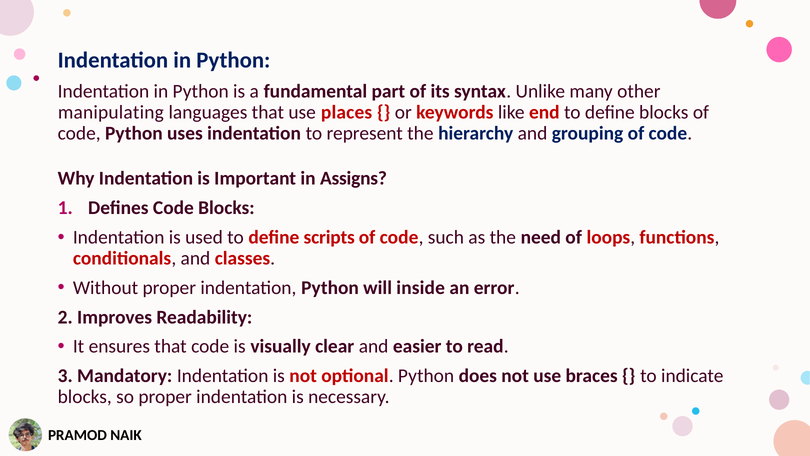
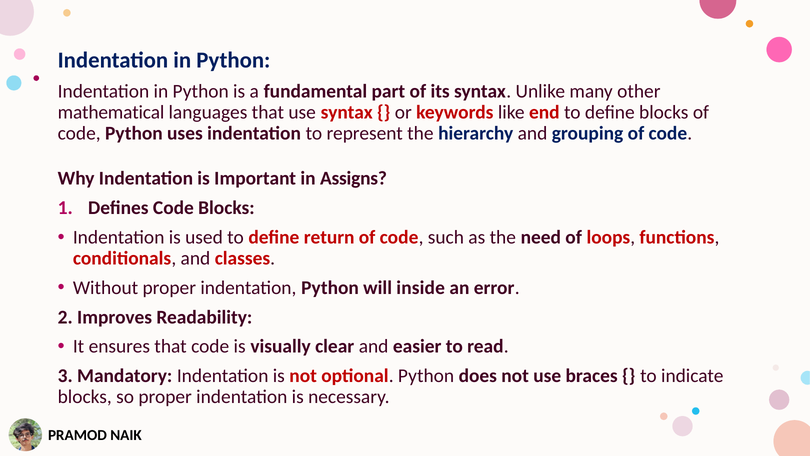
manipulating: manipulating -> mathematical
use places: places -> syntax
scripts: scripts -> return
